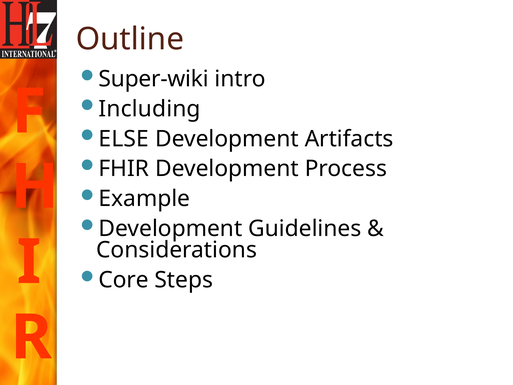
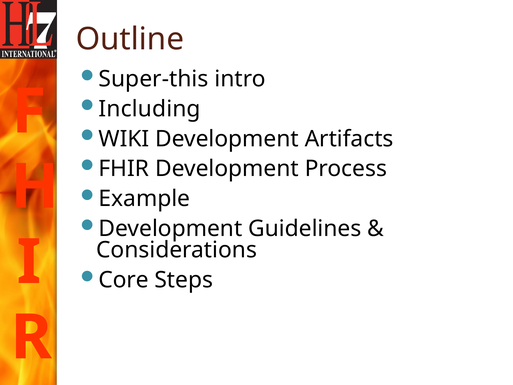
Super-wiki: Super-wiki -> Super-this
ELSE: ELSE -> WIKI
